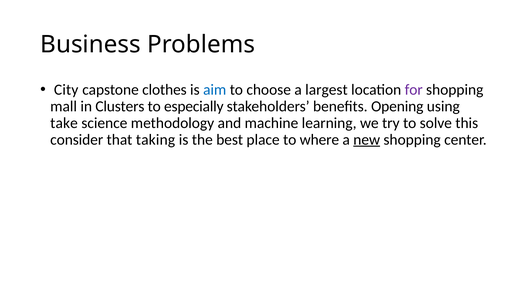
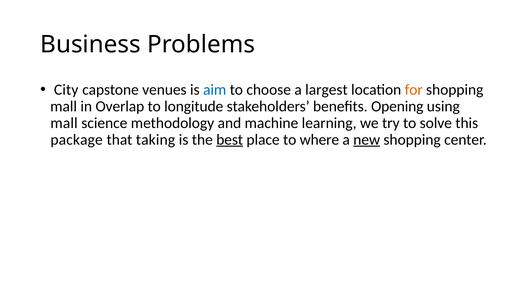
clothes: clothes -> venues
for colour: purple -> orange
Clusters: Clusters -> Overlap
especially: especially -> longitude
take at (64, 123): take -> mall
consider: consider -> package
best underline: none -> present
